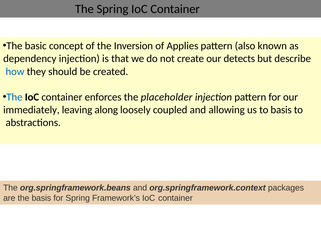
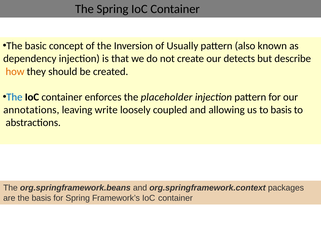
Applies: Applies -> Usually
how colour: blue -> orange
immediately: immediately -> annotations
along: along -> write
